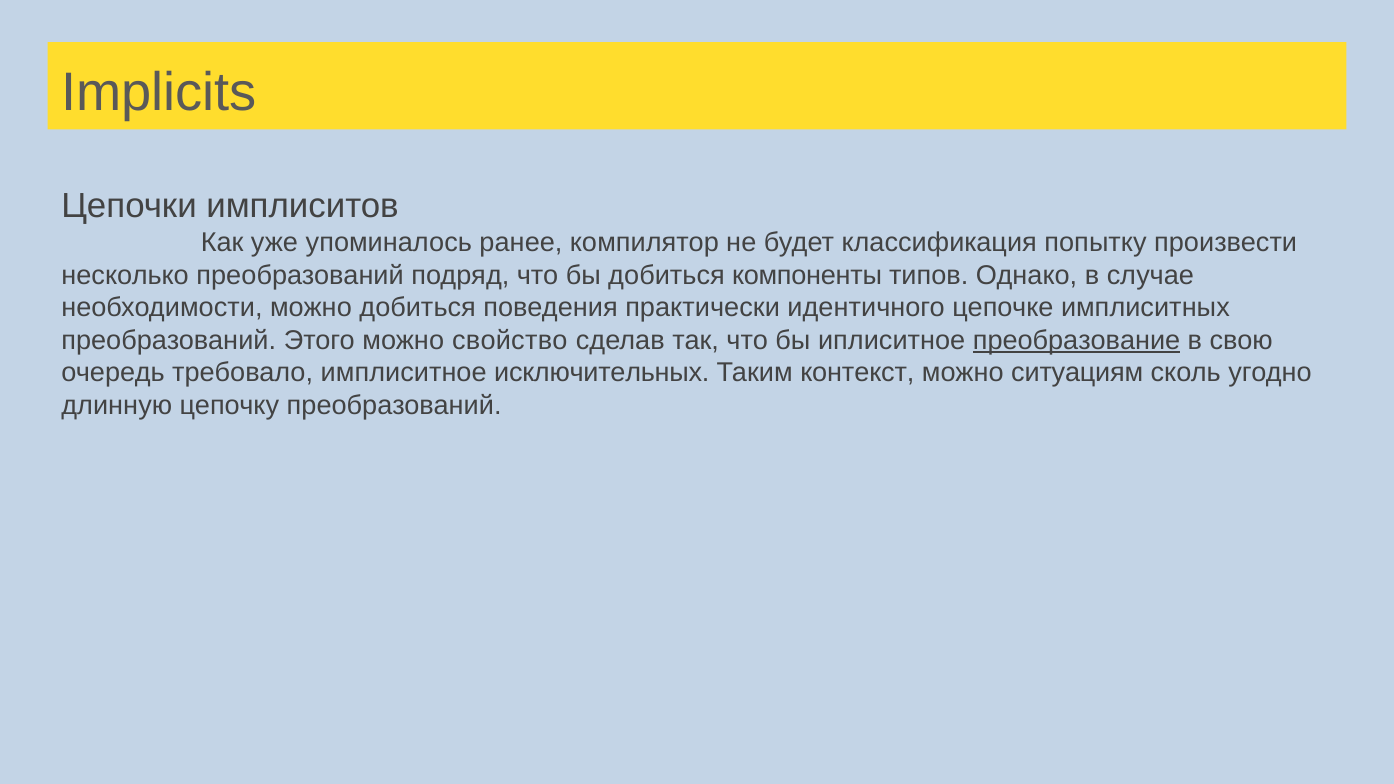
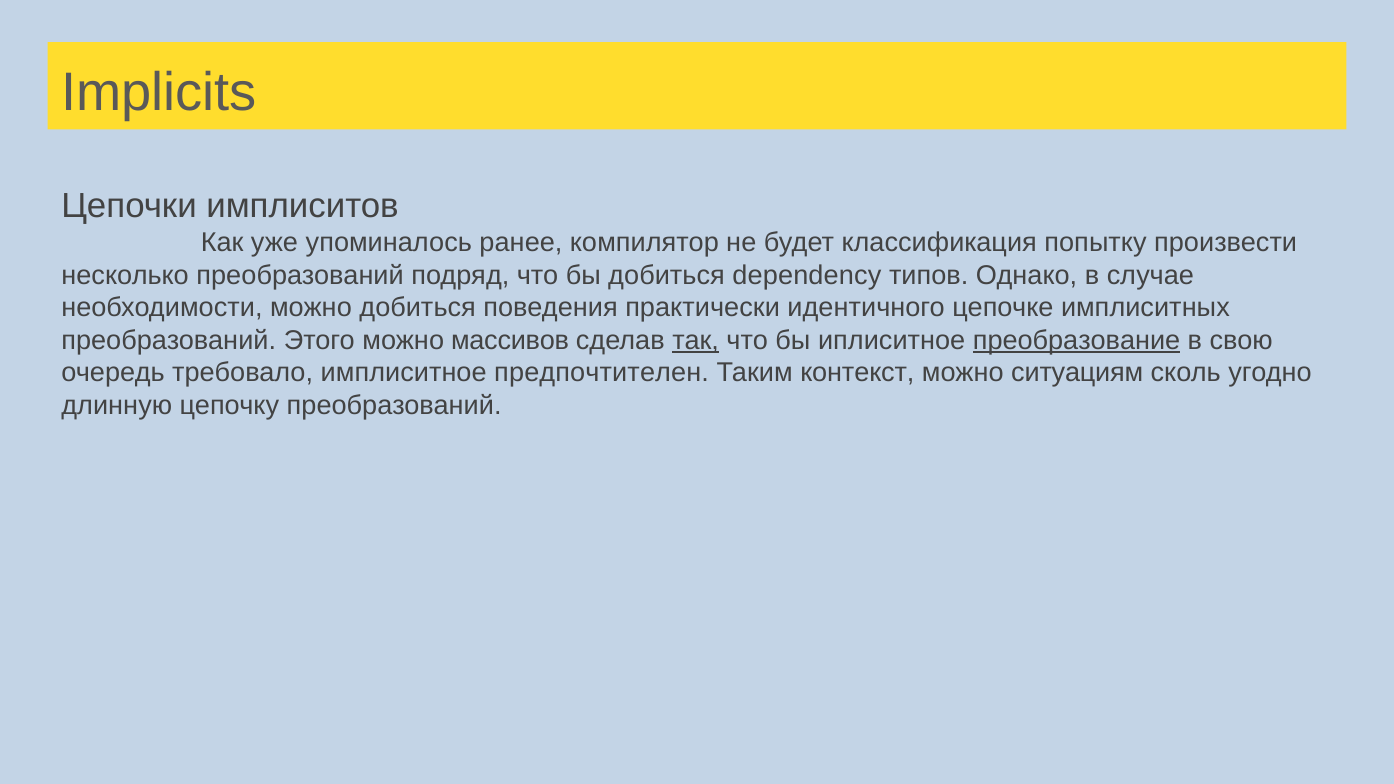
компоненты: компоненты -> dependency
свойство: свойство -> массивов
так underline: none -> present
исключительных: исключительных -> предпочтителен
